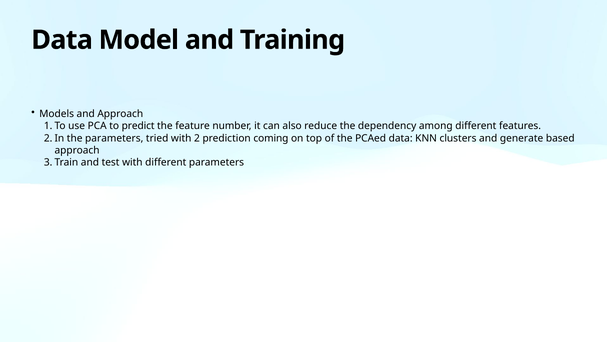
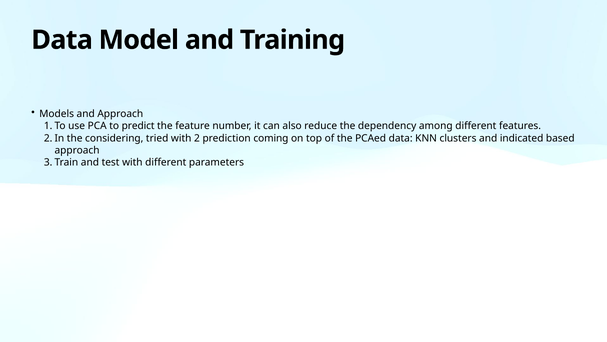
the parameters: parameters -> considering
generate: generate -> indicated
